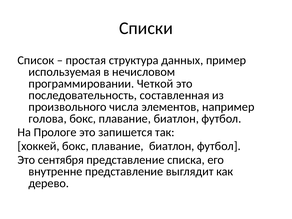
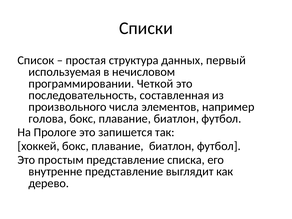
пример: пример -> первый
сентября: сентября -> простым
